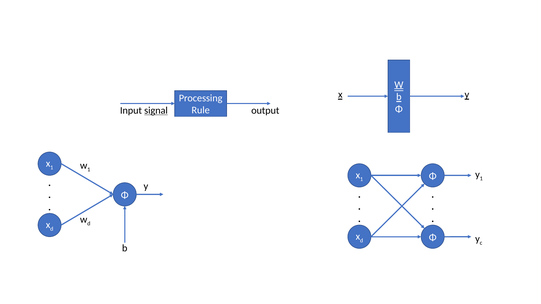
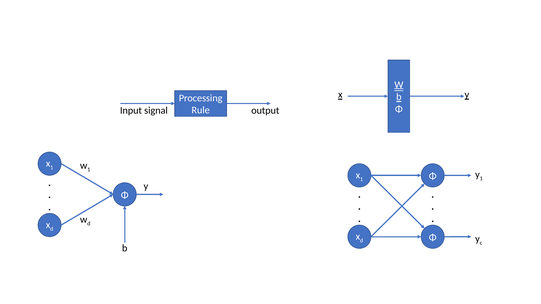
signal underline: present -> none
